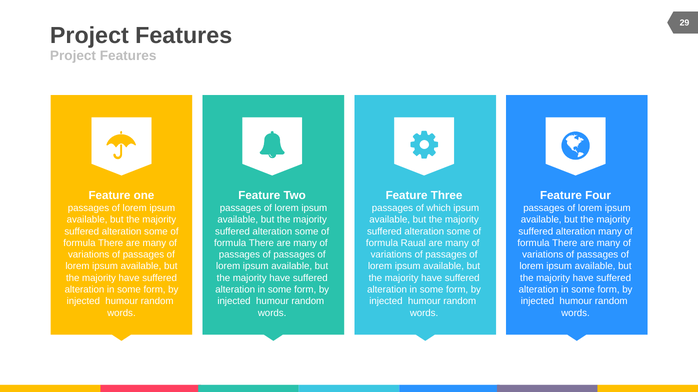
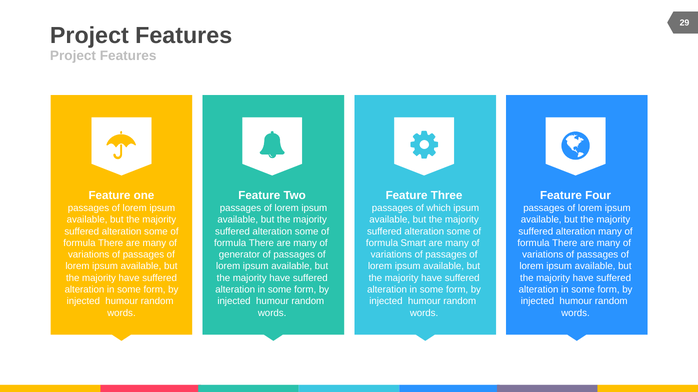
Raual: Raual -> Smart
passages at (239, 255): passages -> generator
